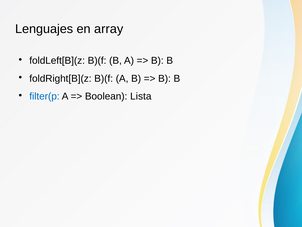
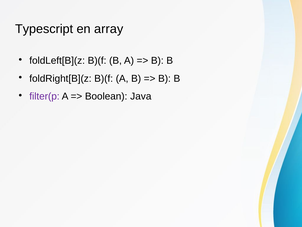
Lenguajes: Lenguajes -> Typescript
filter(p colour: blue -> purple
Lista: Lista -> Java
